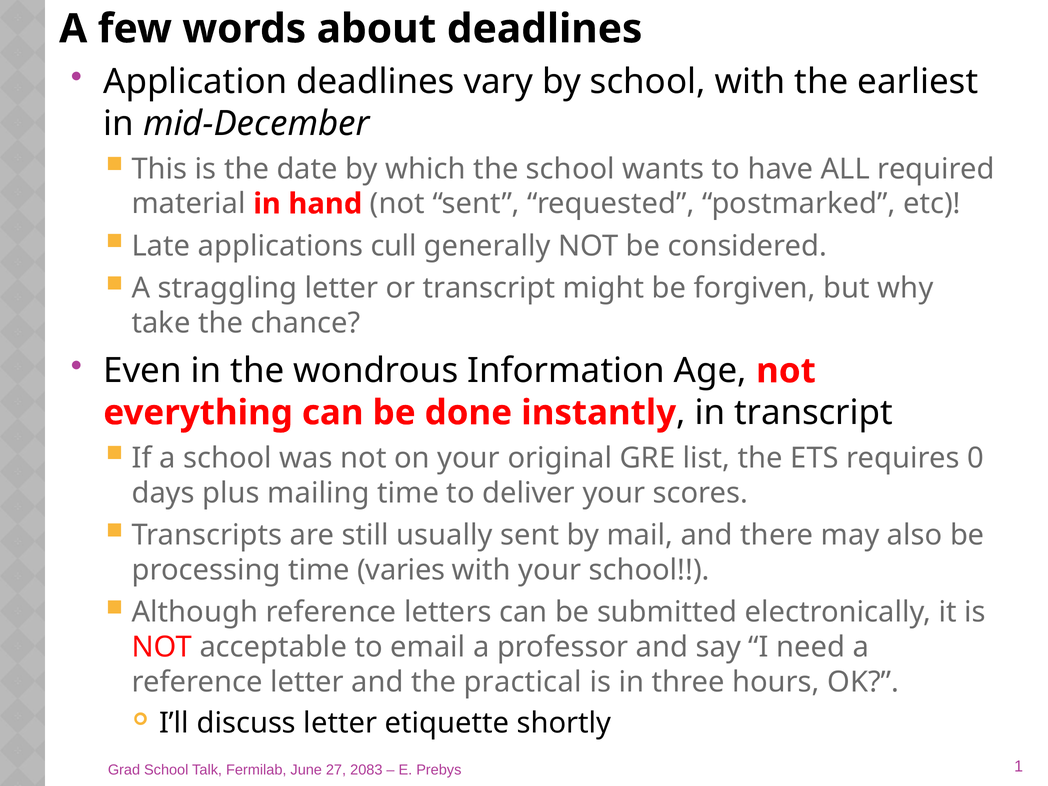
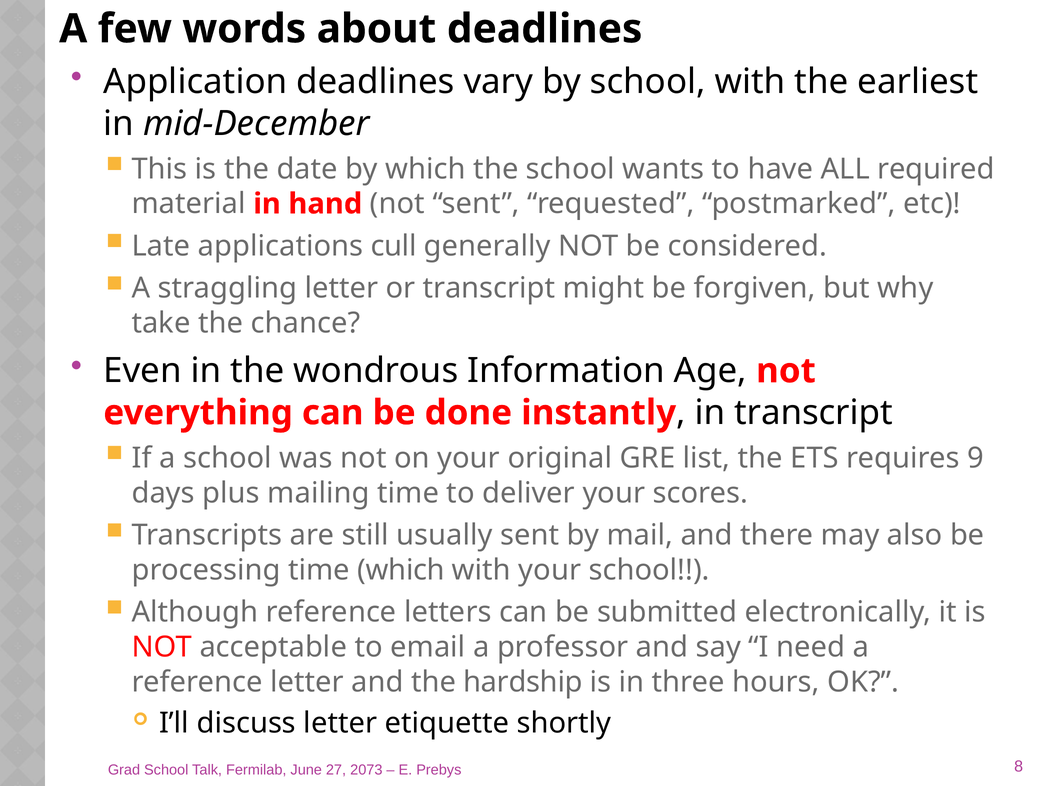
0: 0 -> 9
time varies: varies -> which
practical: practical -> hardship
2083: 2083 -> 2073
1: 1 -> 8
